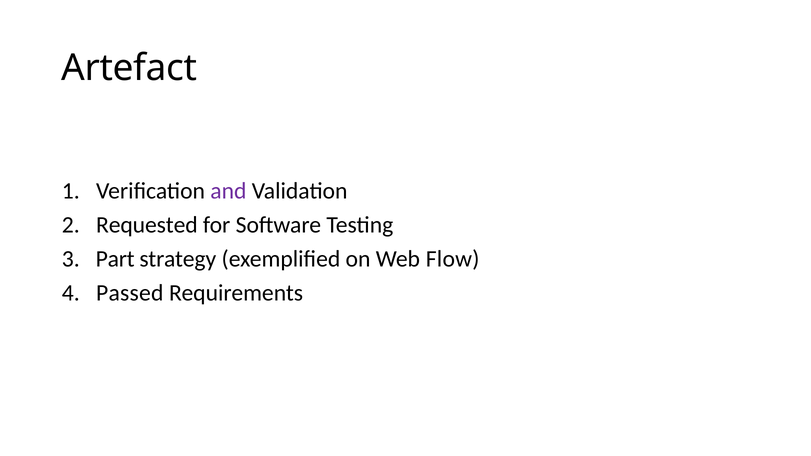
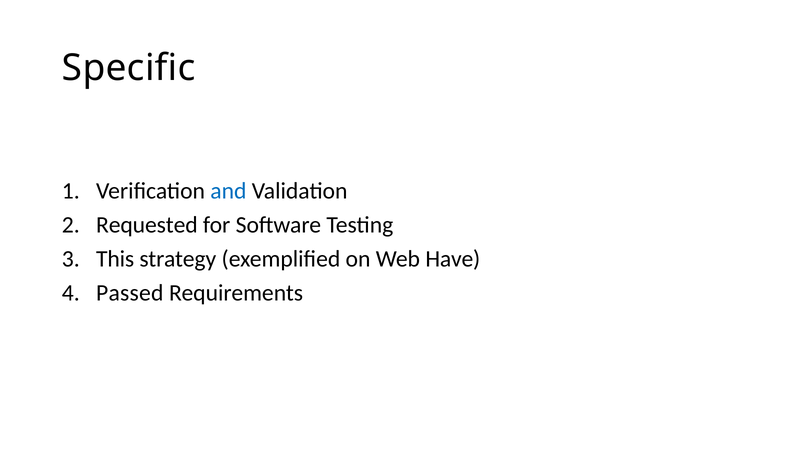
Artefact: Artefact -> Specific
and colour: purple -> blue
Part: Part -> This
Flow: Flow -> Have
